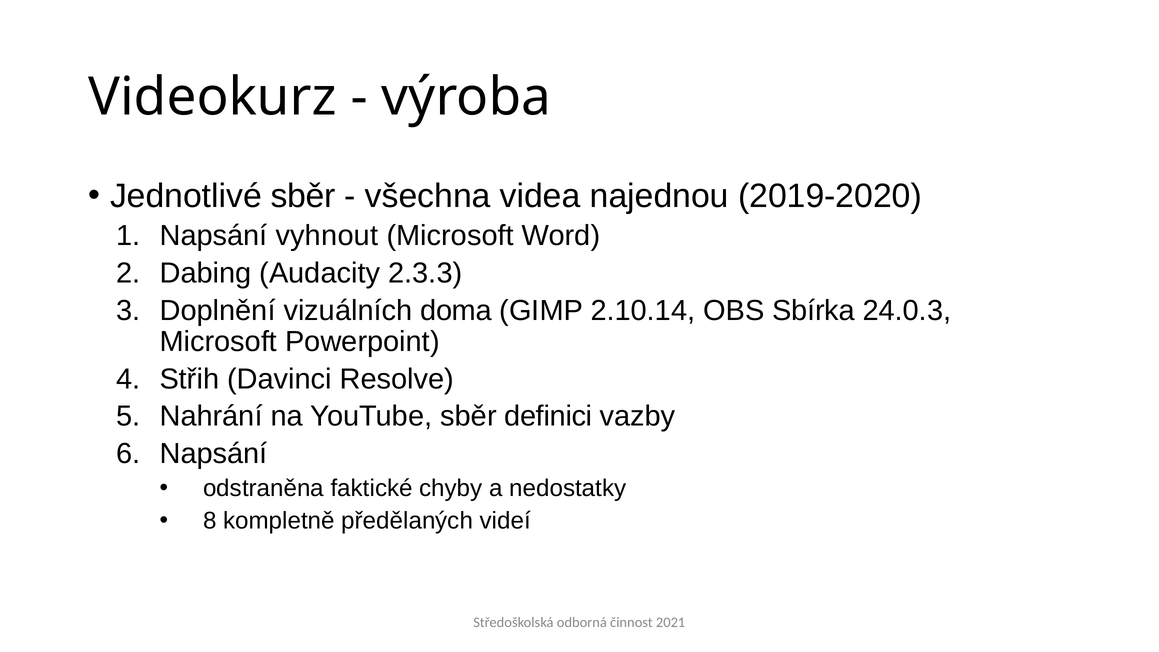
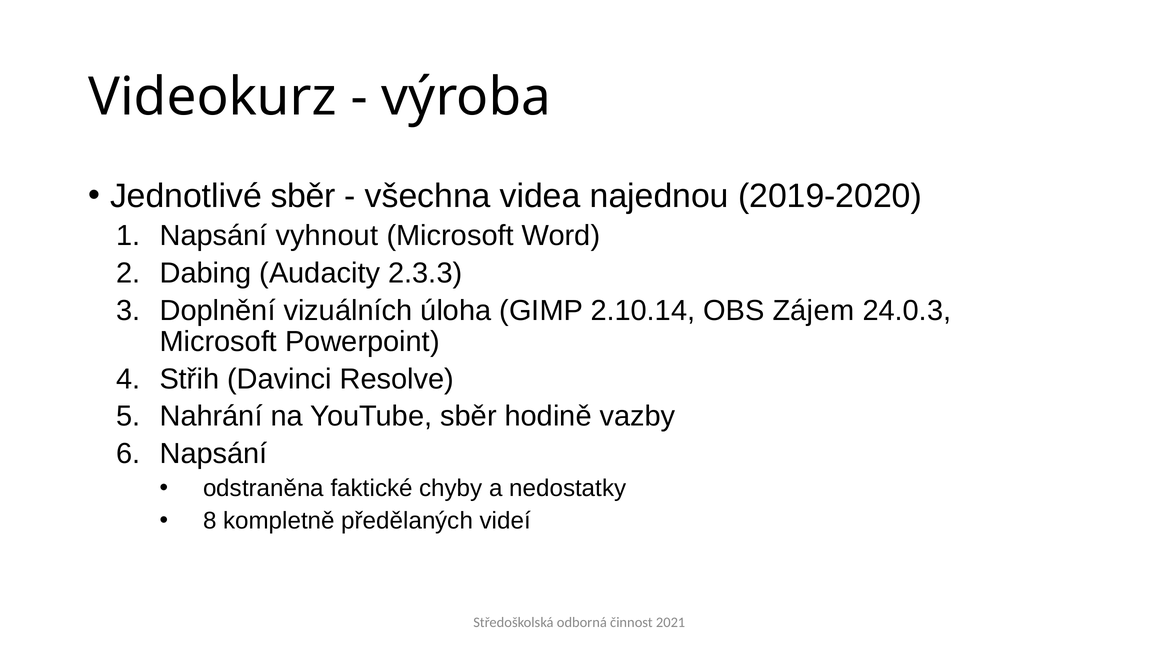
doma: doma -> úloha
Sbírka: Sbírka -> Zájem
definici: definici -> hodině
